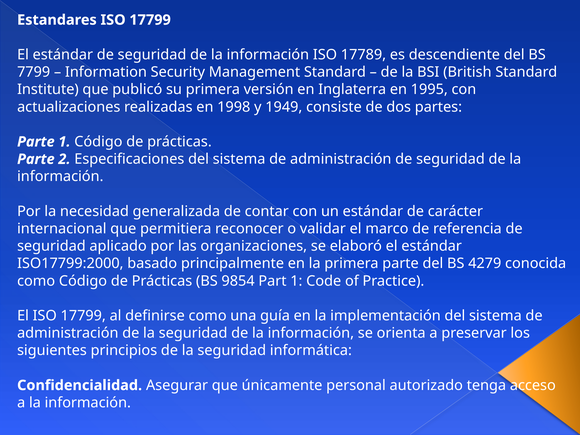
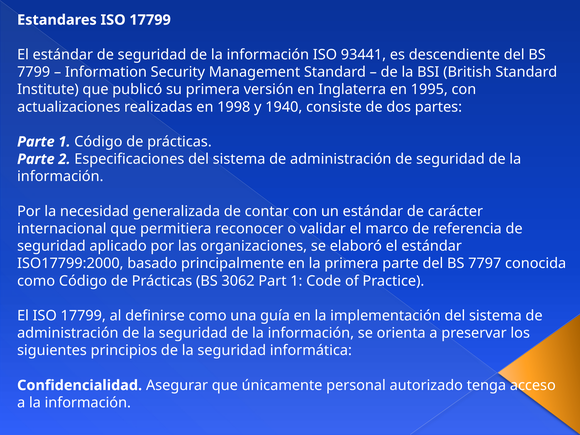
17789: 17789 -> 93441
1949: 1949 -> 1940
4279: 4279 -> 7797
9854: 9854 -> 3062
